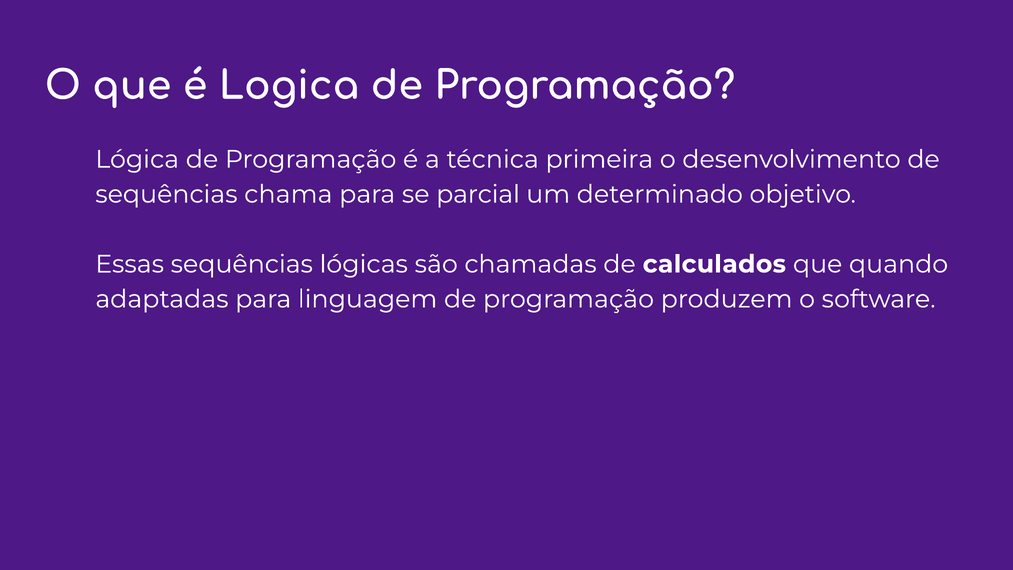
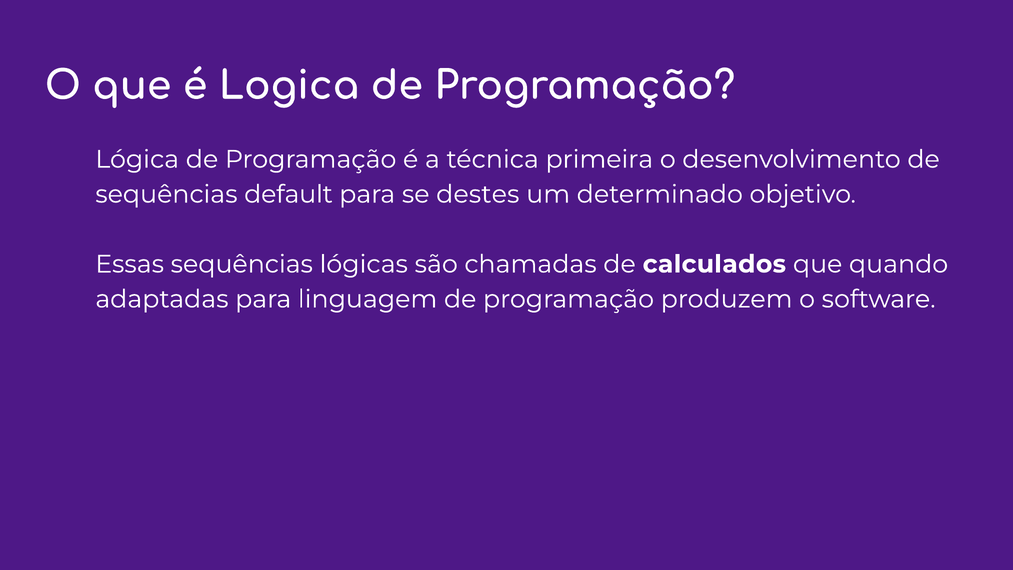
chama: chama -> default
parcial: parcial -> destes
